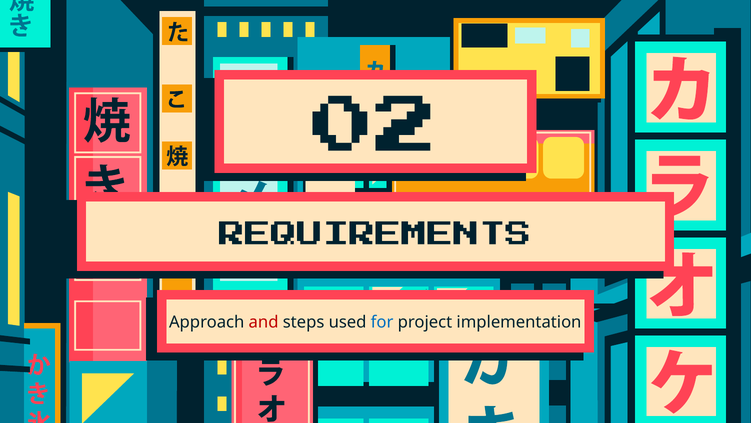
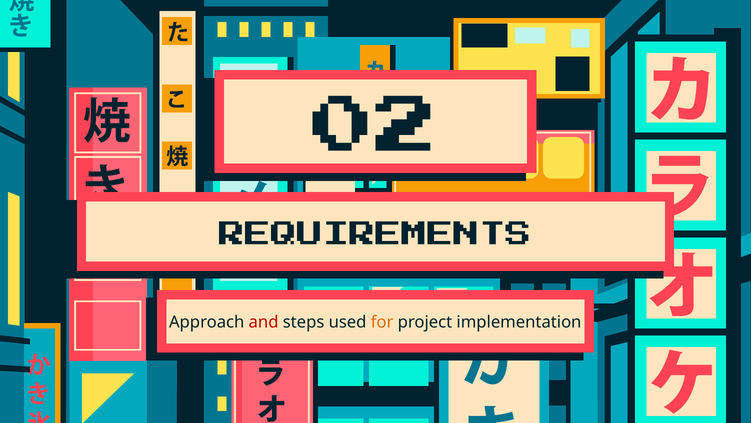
for at (382, 322) colour: blue -> orange
